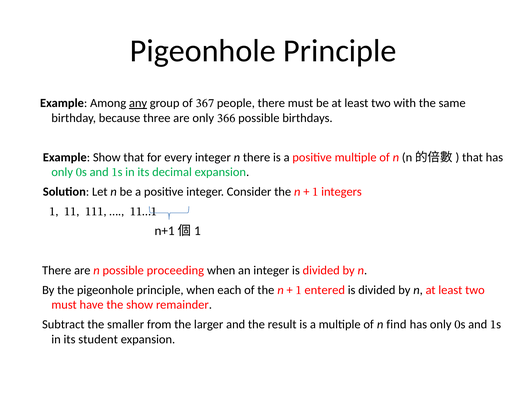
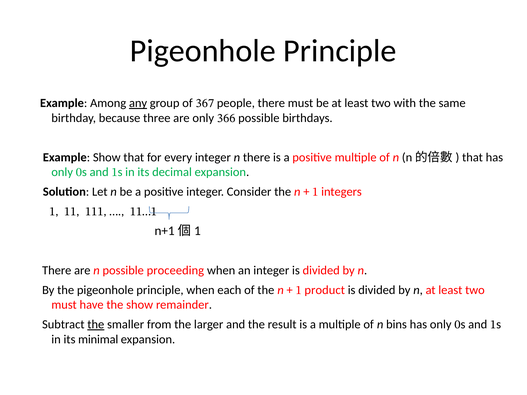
entered: entered -> product
the at (96, 325) underline: none -> present
find: find -> bins
student: student -> minimal
